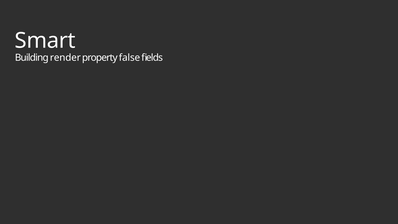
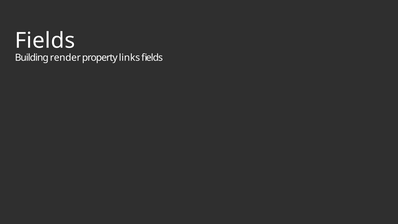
Smart at (45, 41): Smart -> Fields
false: false -> links
